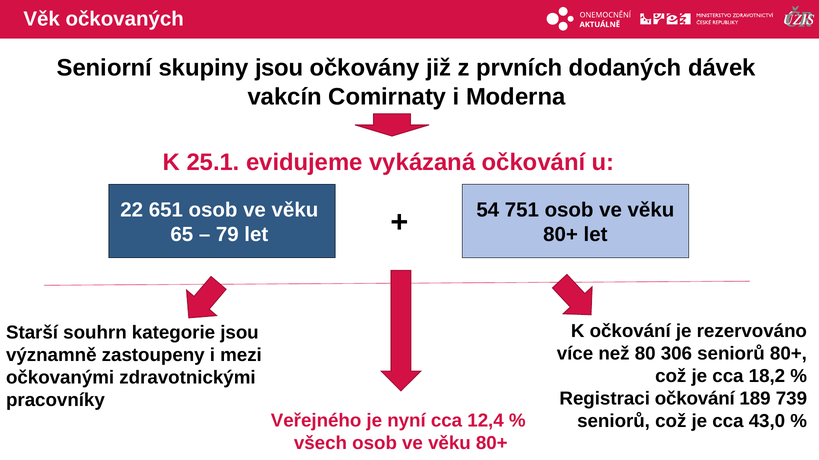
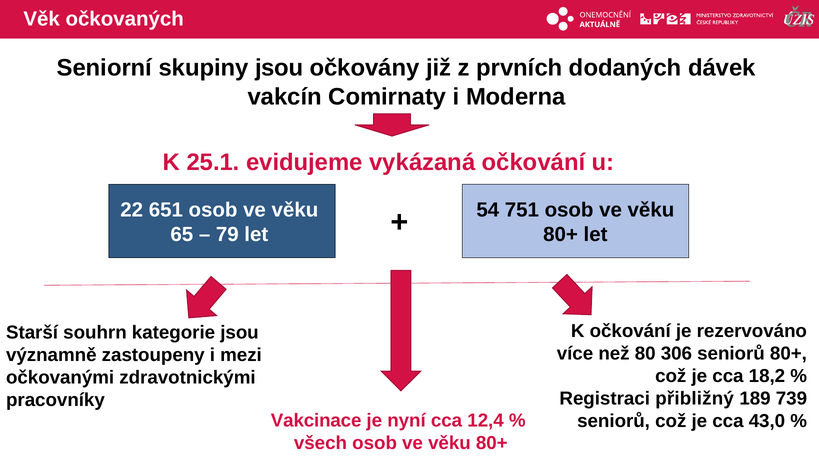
Registraci očkování: očkování -> přibližný
Veřejného: Veřejného -> Vakcinace
